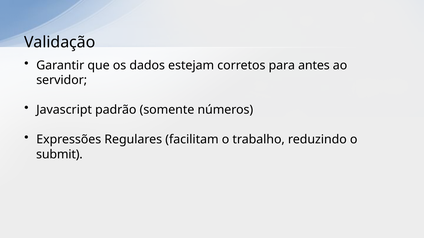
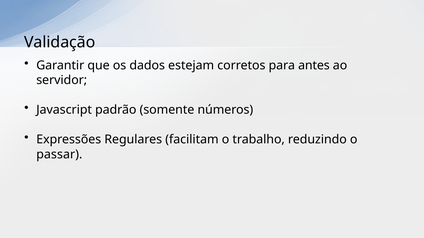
submit: submit -> passar
